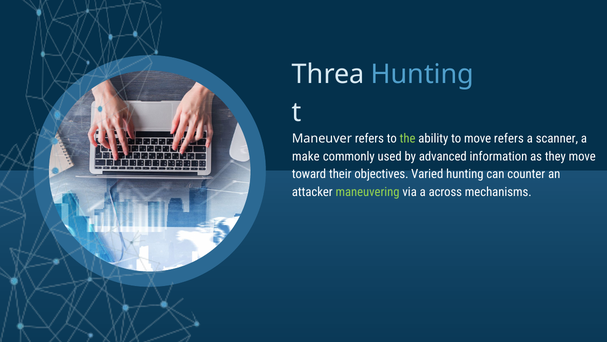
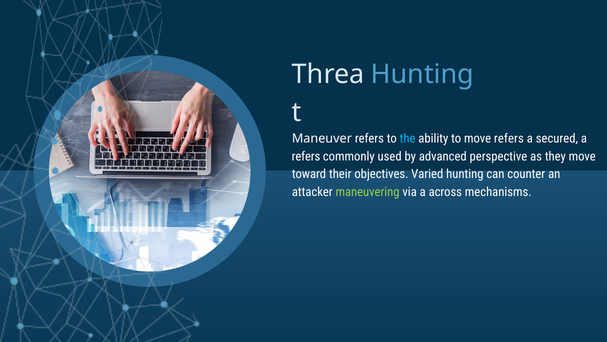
the colour: light green -> light blue
scanner: scanner -> secured
make at (306, 156): make -> refers
information: information -> perspective
